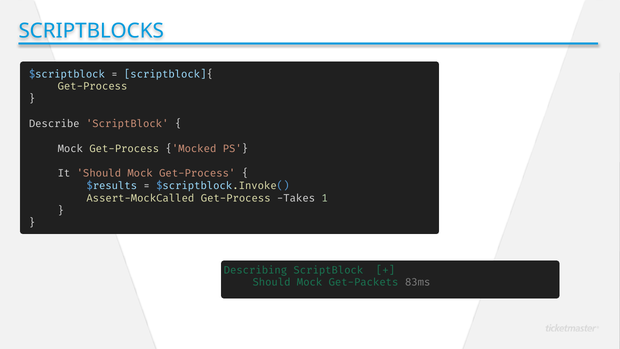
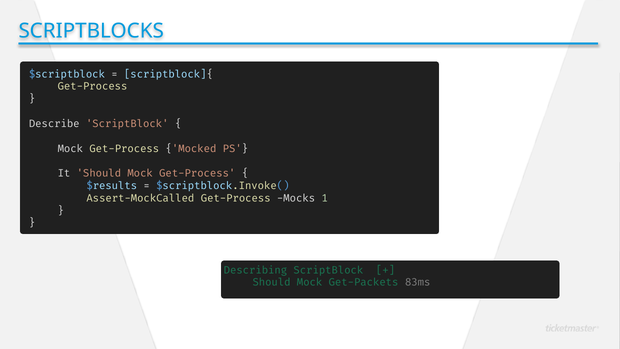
Takes: Takes -> Mocks
